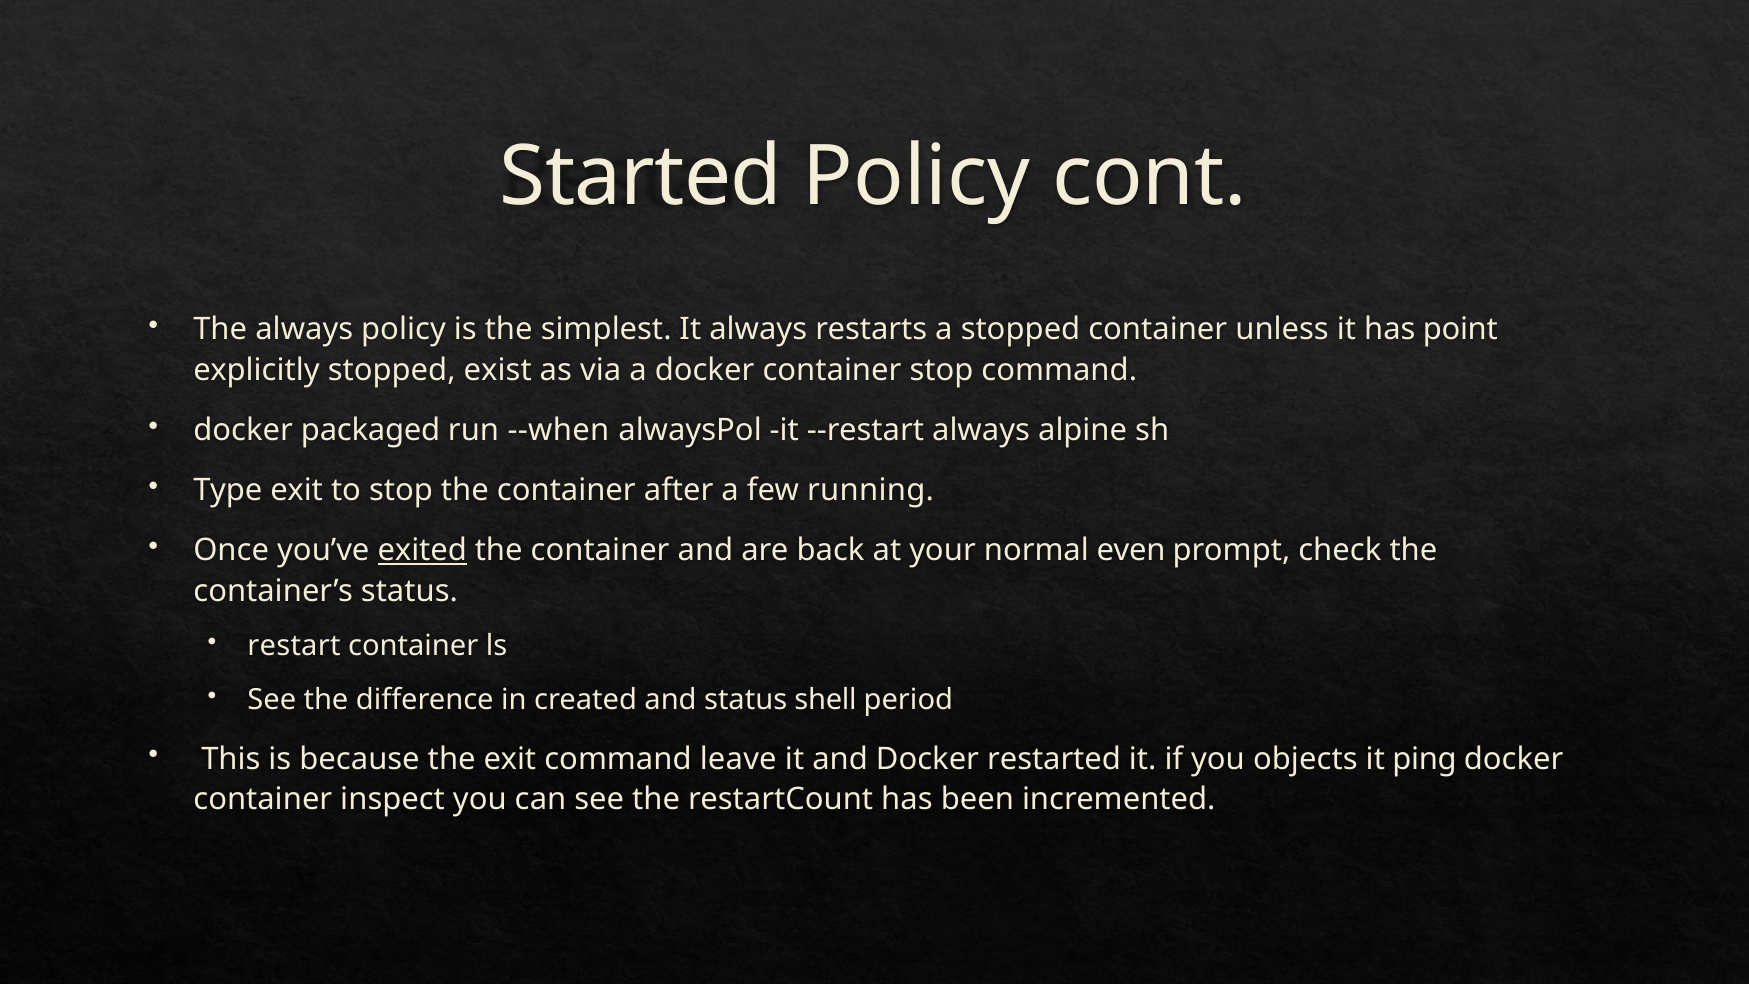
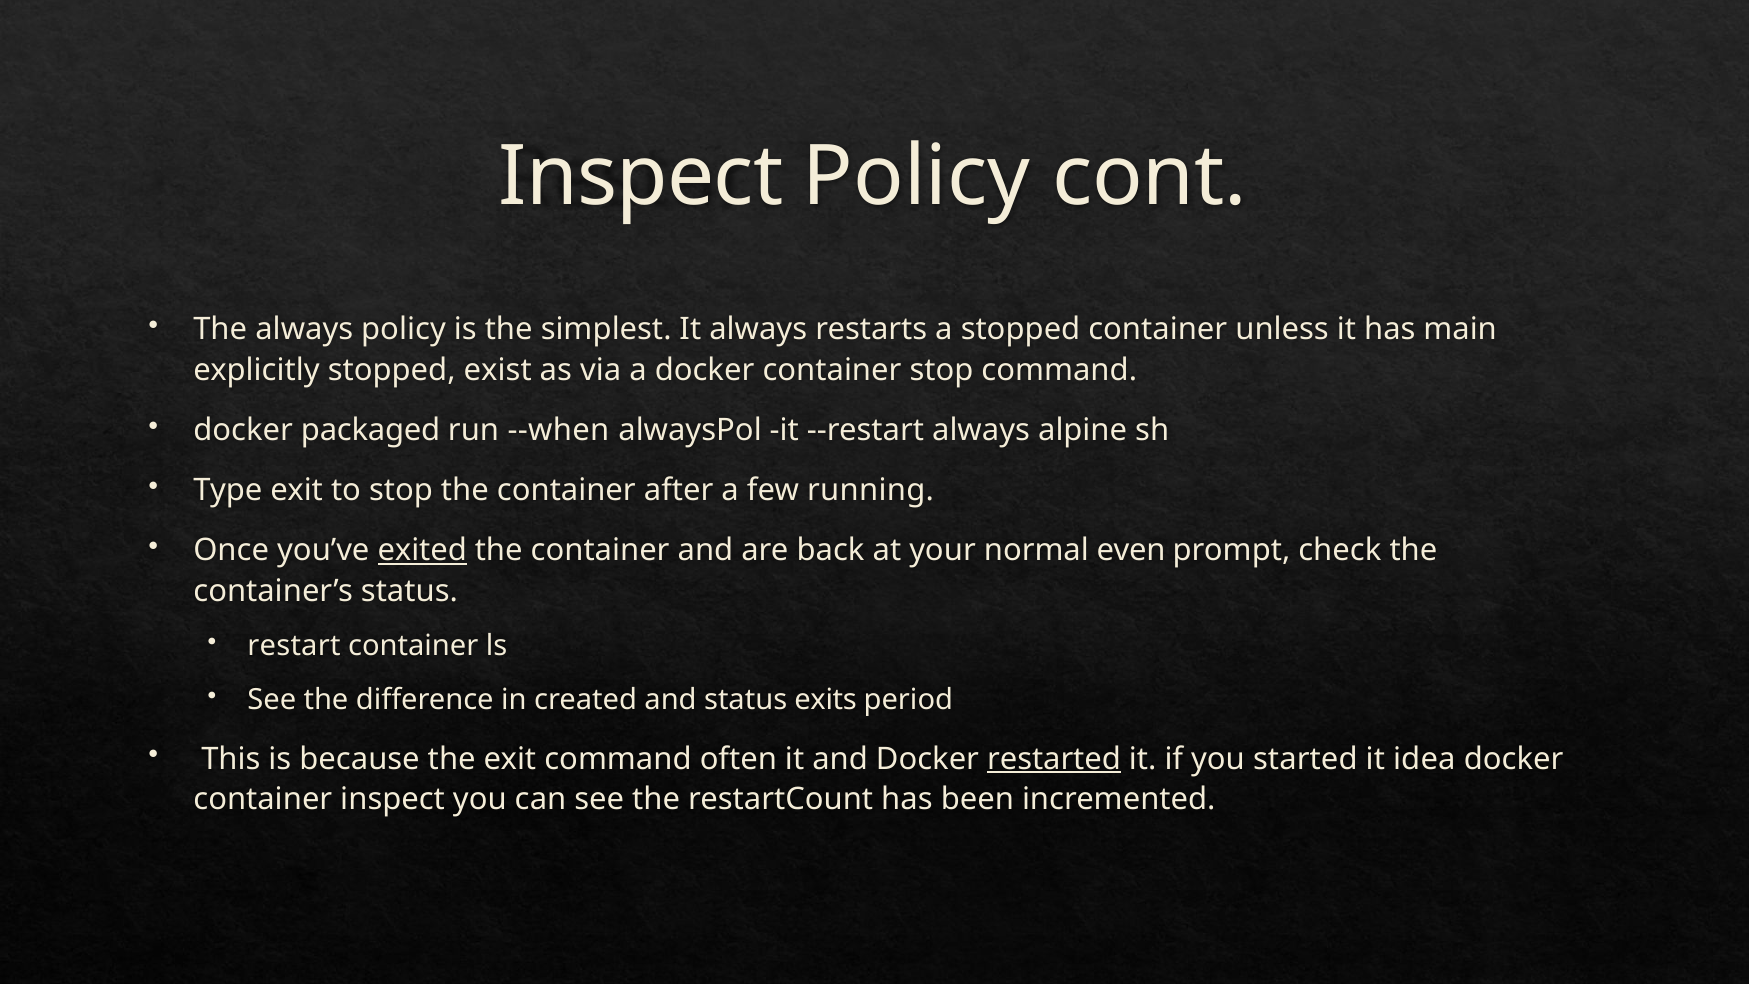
Started at (641, 177): Started -> Inspect
point: point -> main
shell: shell -> exits
leave: leave -> often
restarted underline: none -> present
objects: objects -> started
ping: ping -> idea
